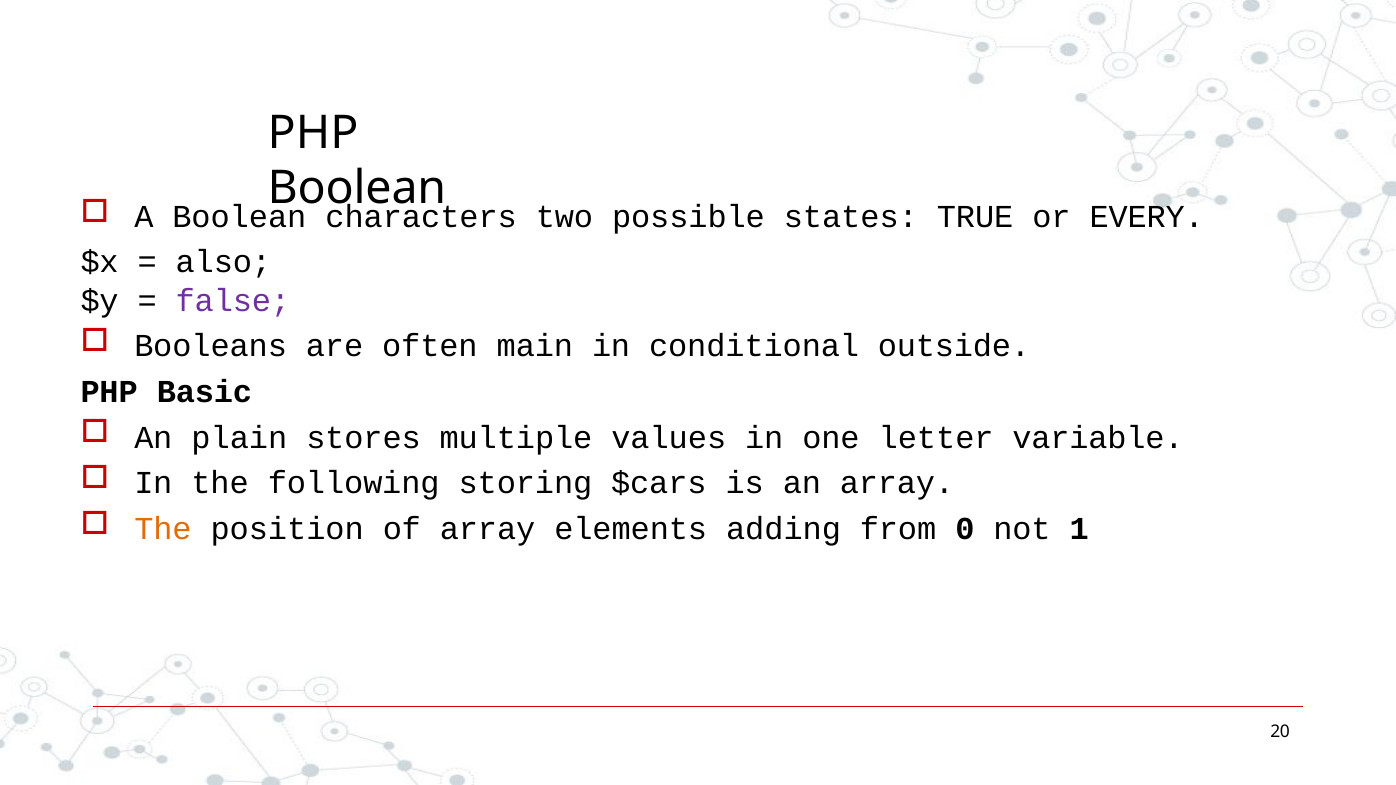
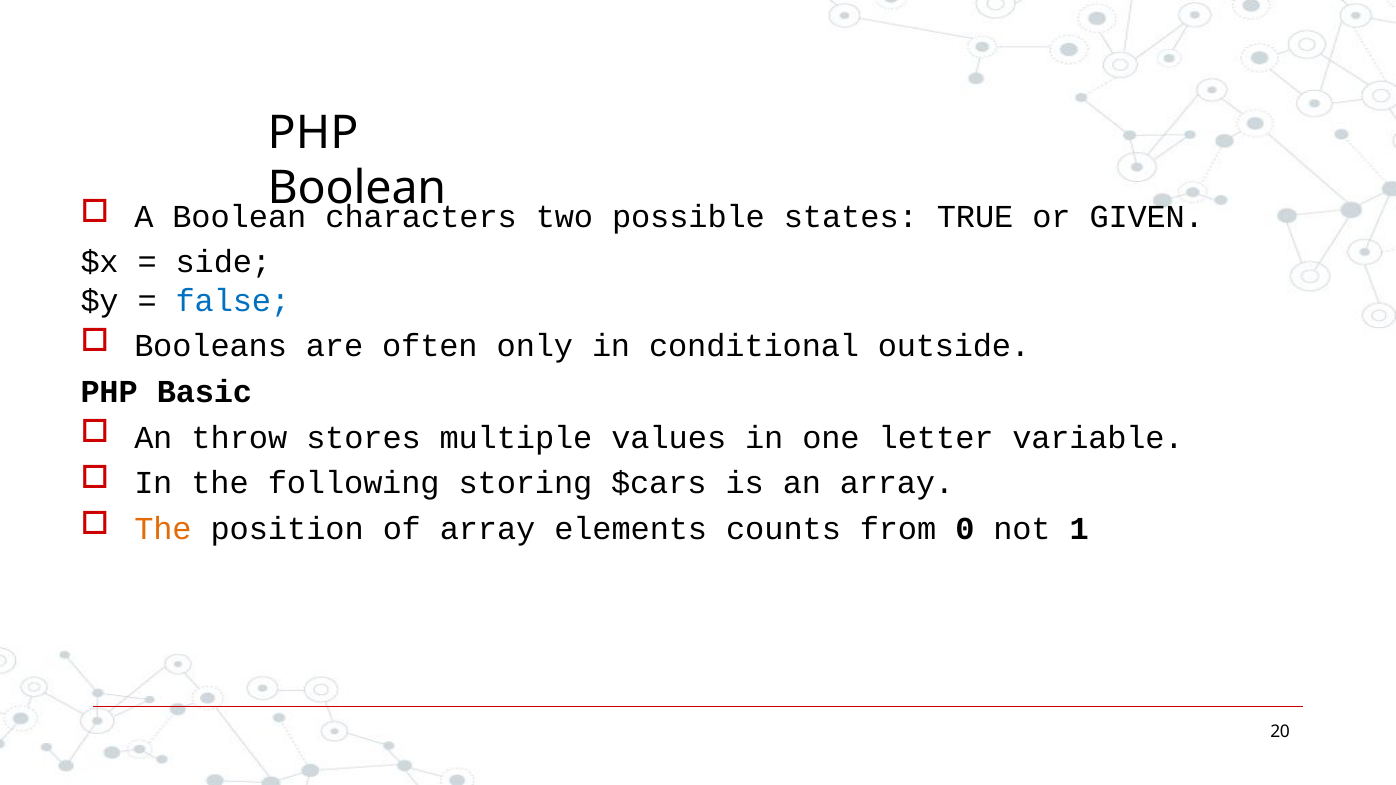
EVERY: EVERY -> GIVEN
also: also -> side
false colour: purple -> blue
main: main -> only
plain: plain -> throw
adding: adding -> counts
